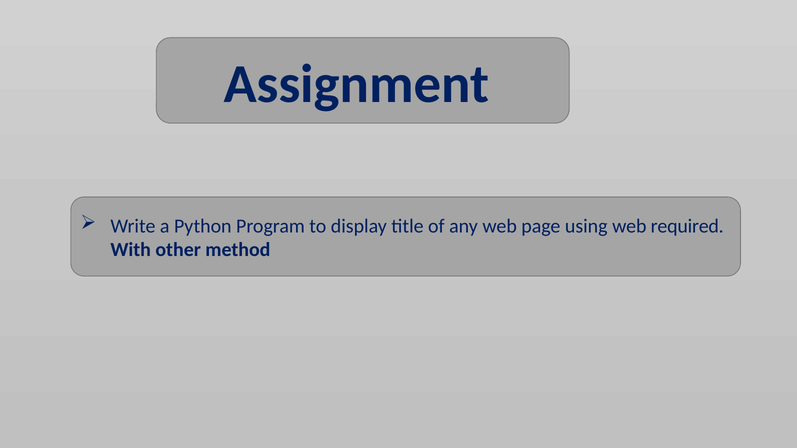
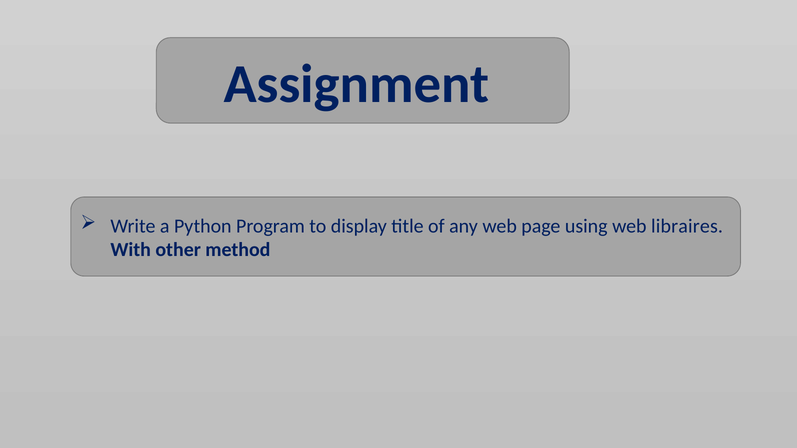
required: required -> libraires
